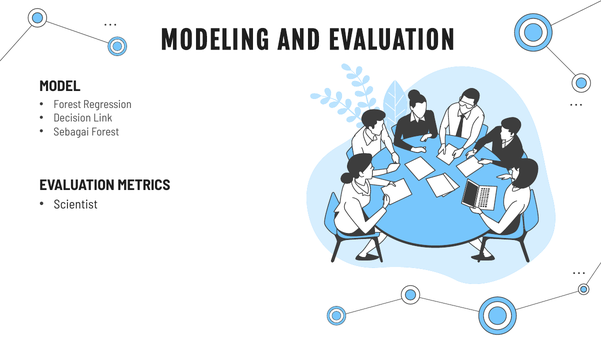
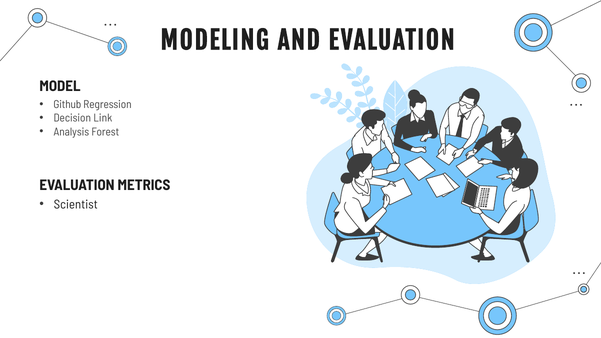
Forest at (67, 105): Forest -> Github
Sebagai: Sebagai -> Analysis
